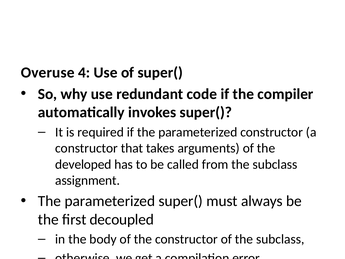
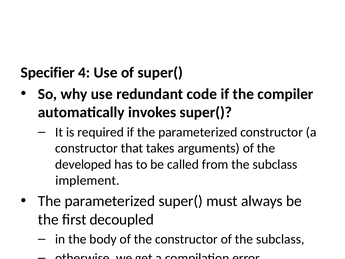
Overuse: Overuse -> Specifier
assignment: assignment -> implement
